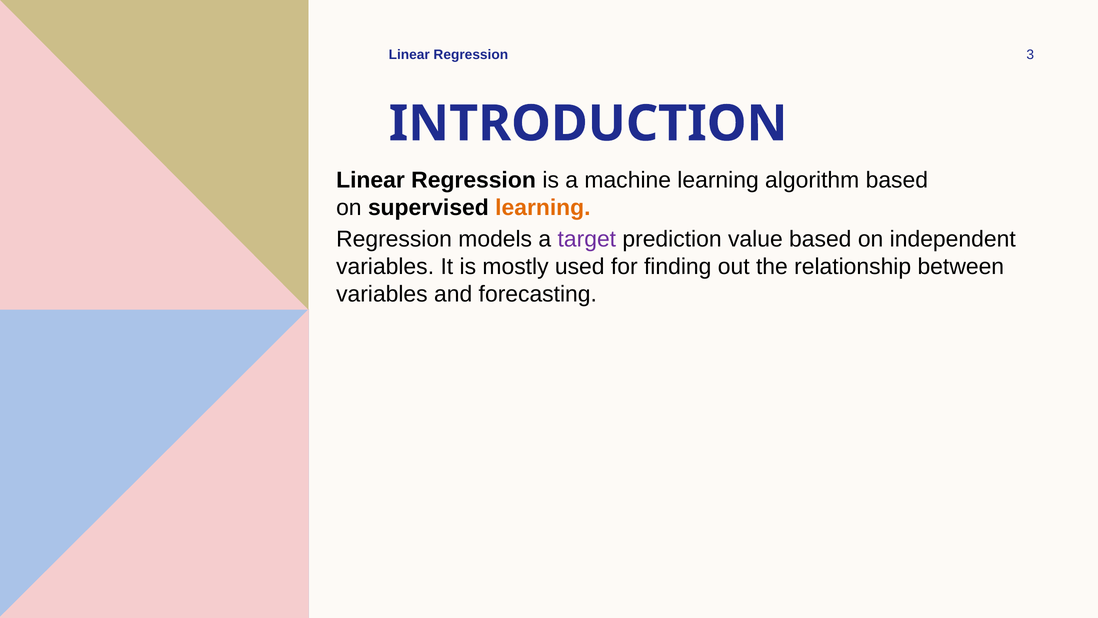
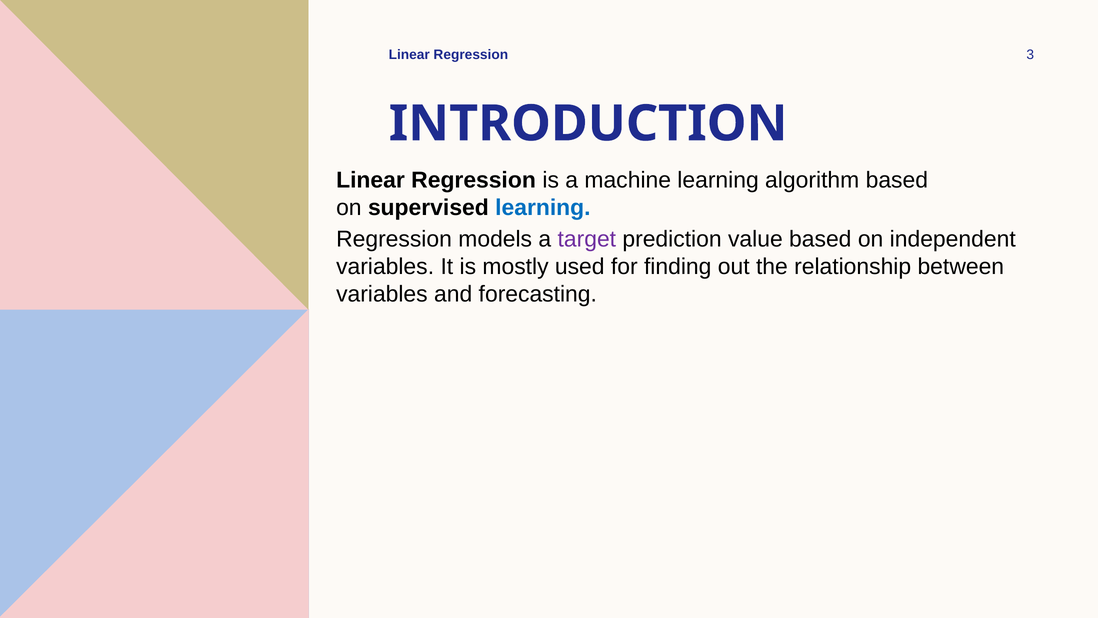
learning at (543, 207) colour: orange -> blue
